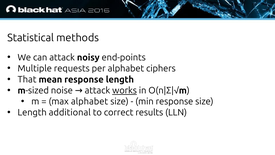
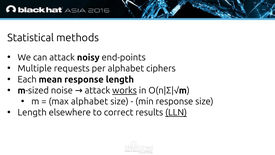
That: That -> Each
additional: additional -> elsewhere
LLN underline: none -> present
